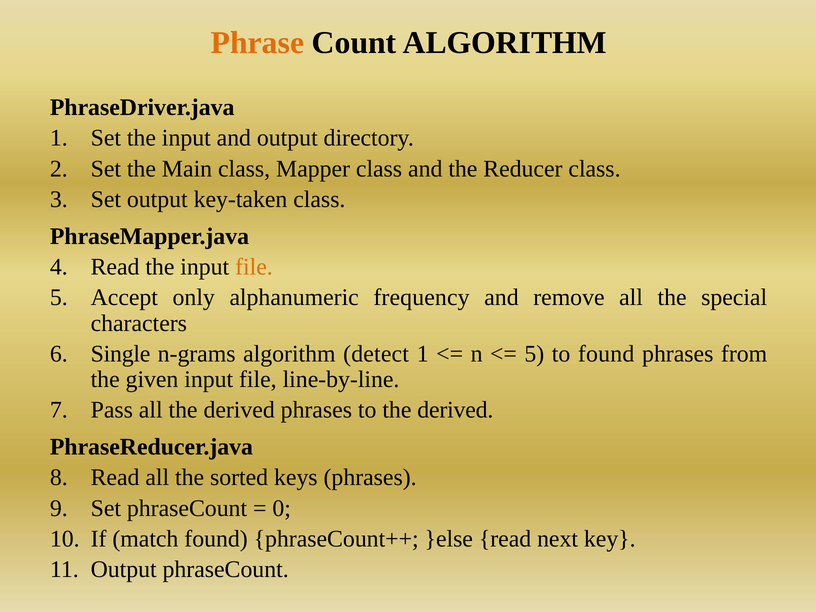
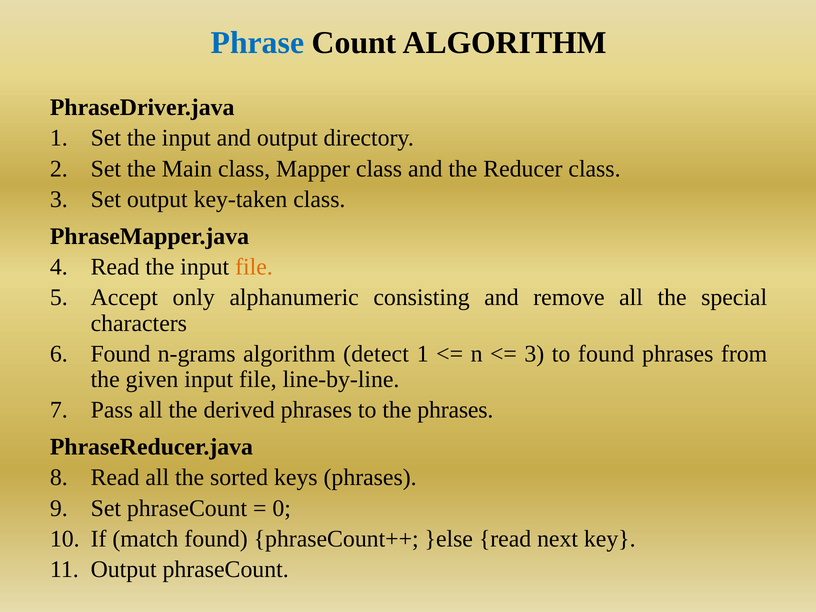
Phrase colour: orange -> blue
frequency: frequency -> consisting
Single at (121, 354): Single -> Found
5 at (534, 354): 5 -> 3
to the derived: derived -> phrases
